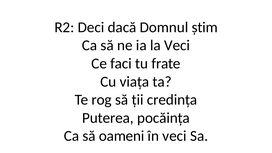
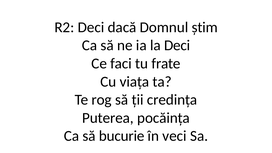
la Veci: Veci -> Deci
oameni: oameni -> bucurie
